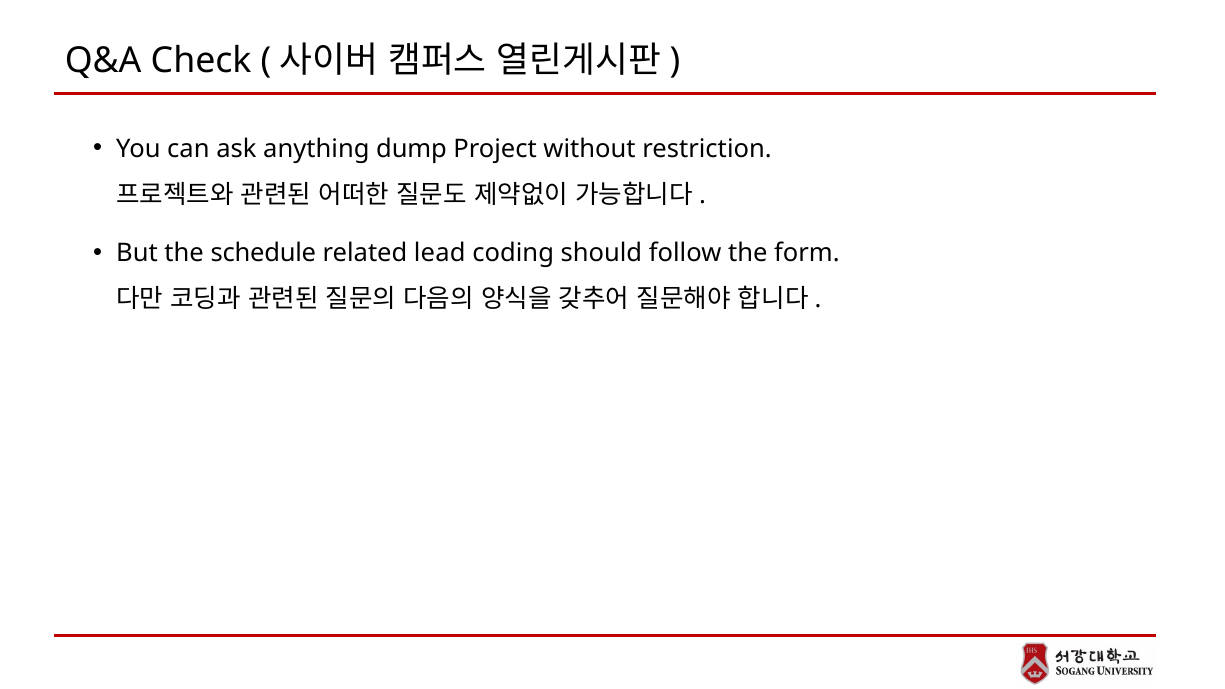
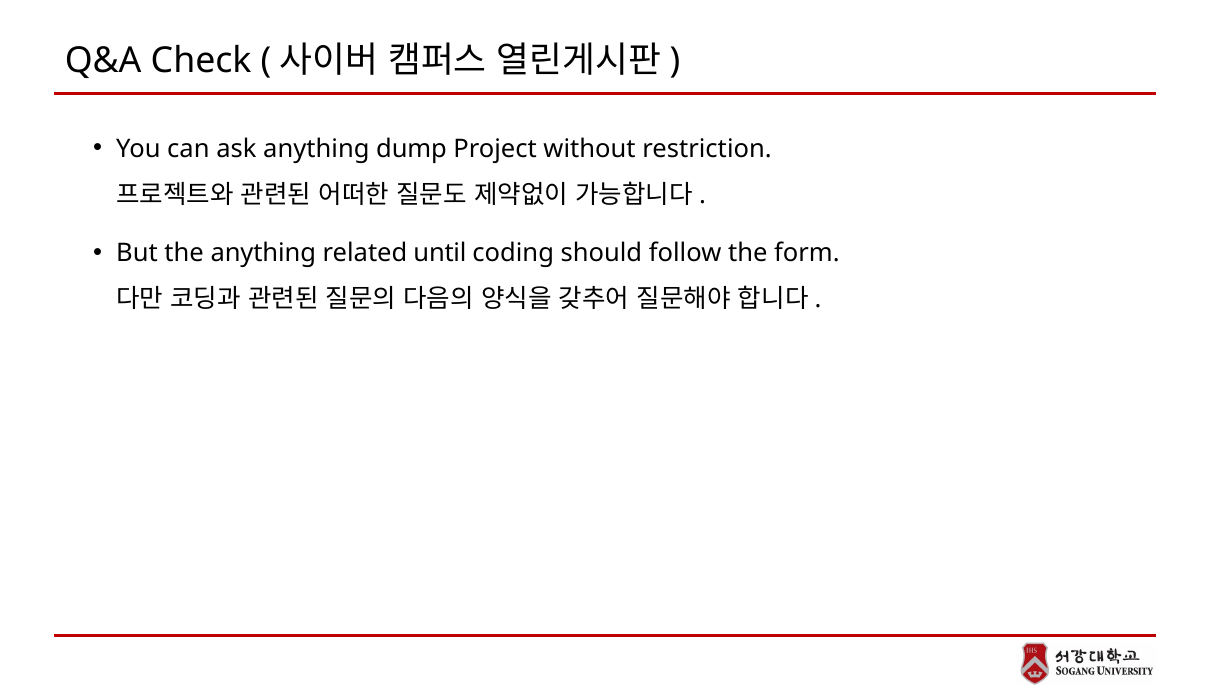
the schedule: schedule -> anything
lead: lead -> until
